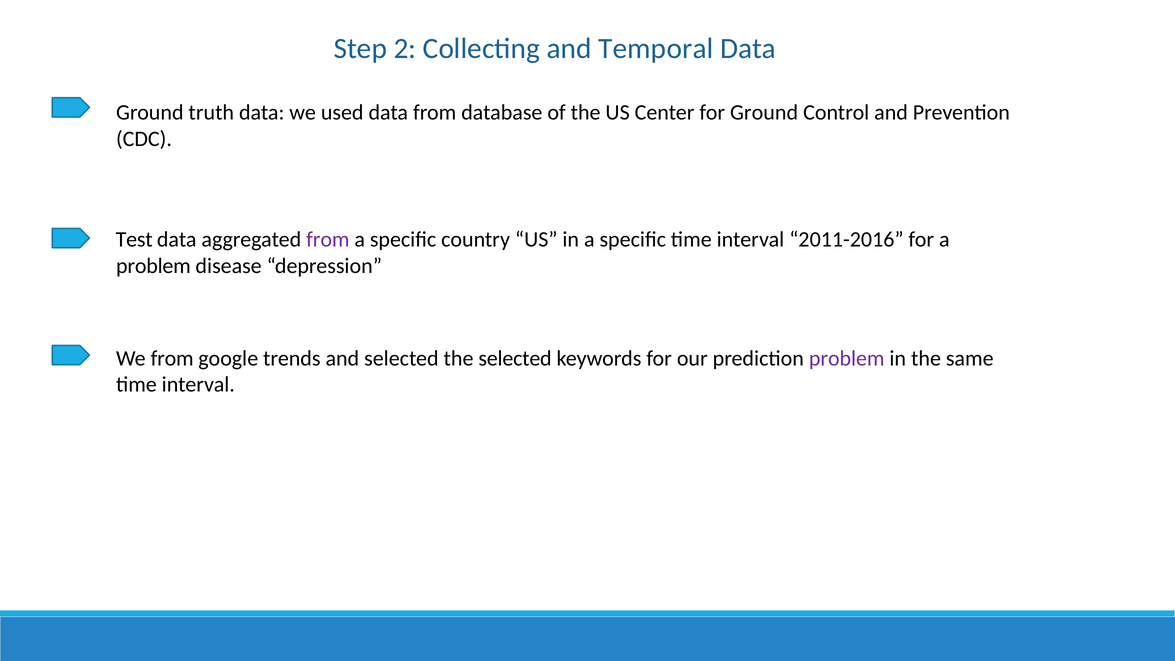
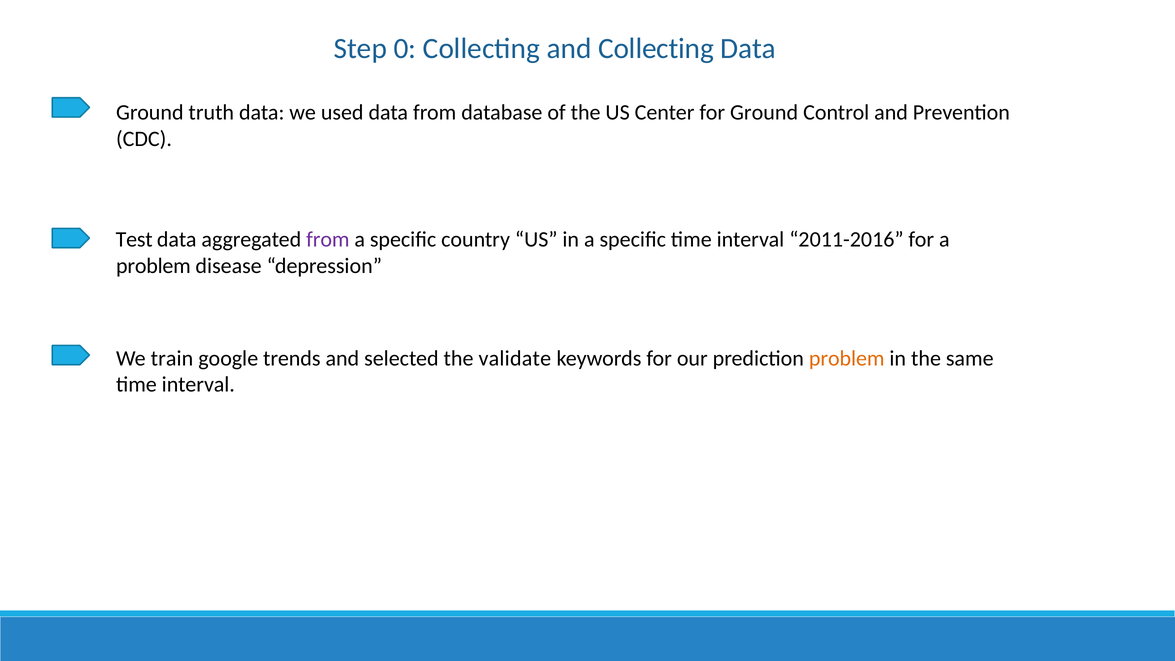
2: 2 -> 0
and Temporal: Temporal -> Collecting
We from: from -> train
the selected: selected -> validate
problem at (847, 358) colour: purple -> orange
